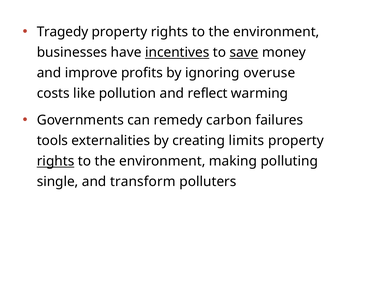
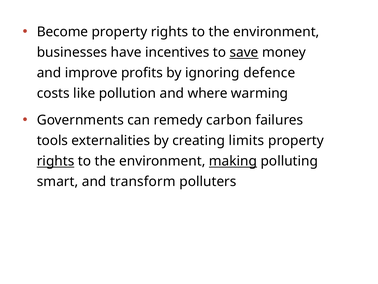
Tragedy: Tragedy -> Become
incentives underline: present -> none
overuse: overuse -> defence
reflect: reflect -> where
making underline: none -> present
single: single -> smart
